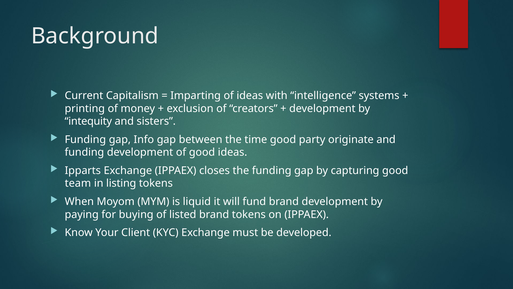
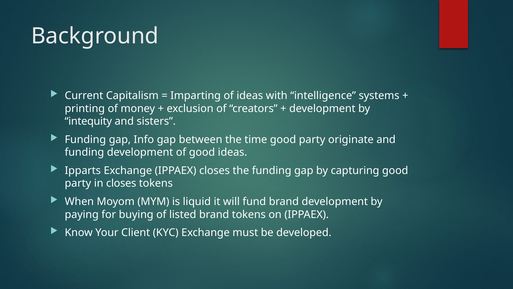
team at (78, 183): team -> party
in listing: listing -> closes
